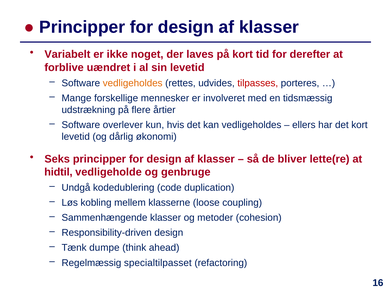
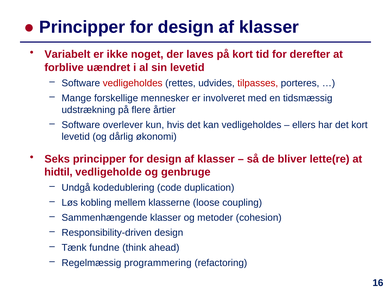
vedligeholdes at (133, 83) colour: orange -> red
dumpe: dumpe -> fundne
specialtilpasset: specialtilpasset -> programmering
